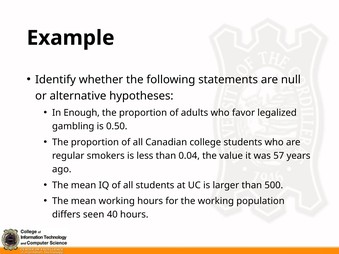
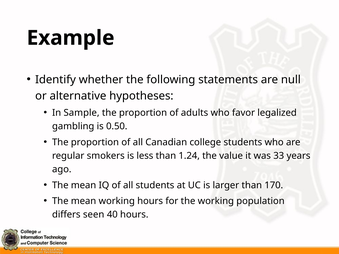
Enough: Enough -> Sample
0.04: 0.04 -> 1.24
57: 57 -> 33
500: 500 -> 170
